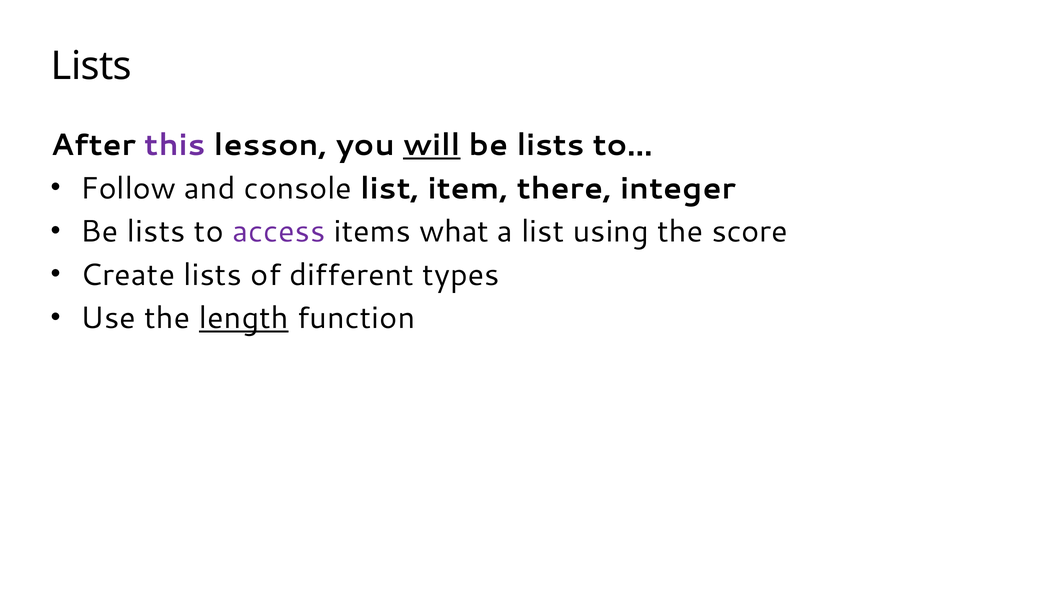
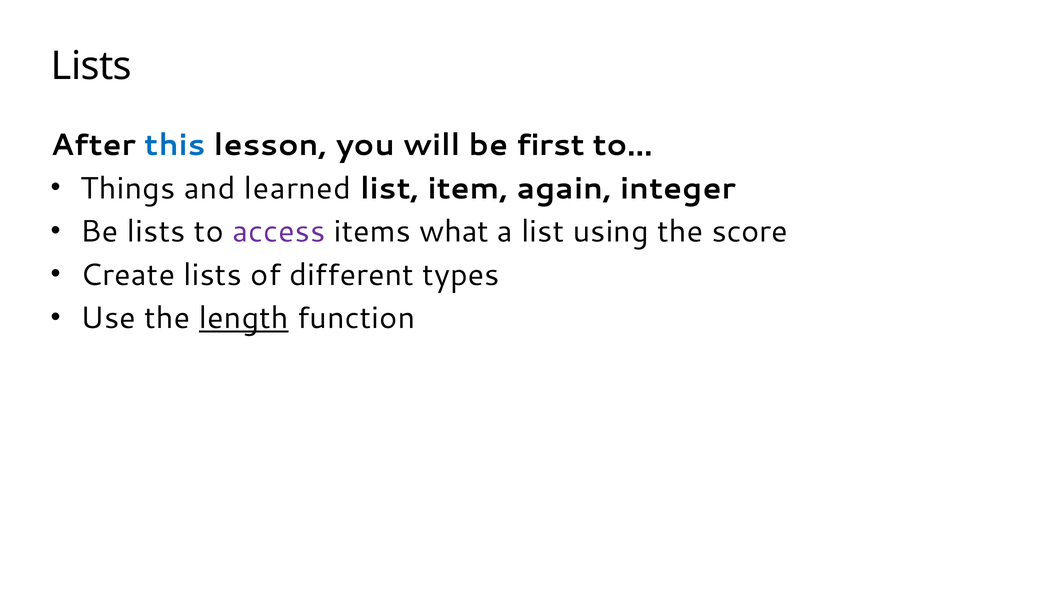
this colour: purple -> blue
will underline: present -> none
lists at (551, 145): lists -> first
Follow: Follow -> Things
console: console -> learned
there: there -> again
